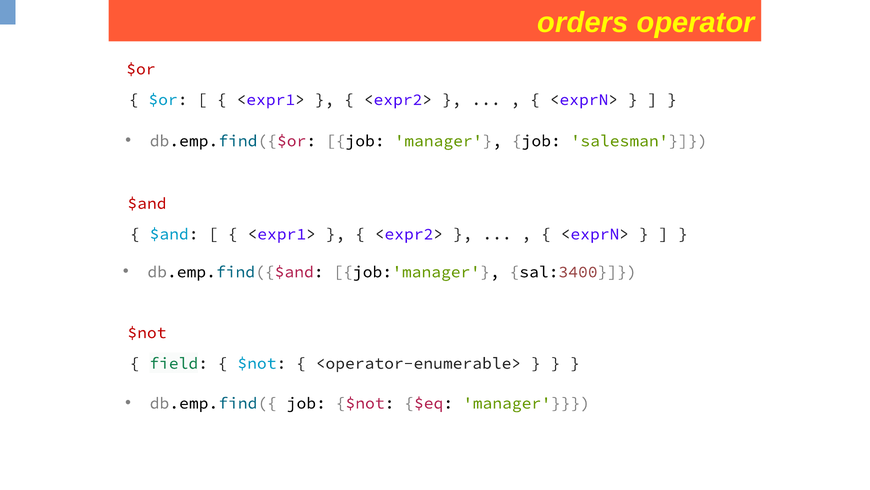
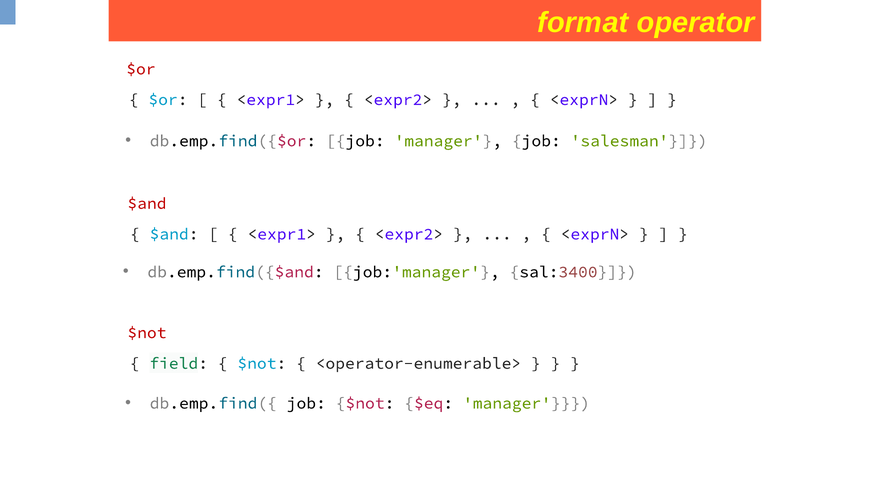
orders: orders -> format
